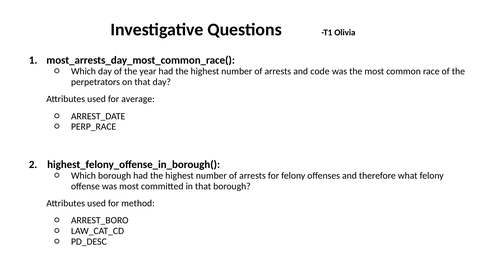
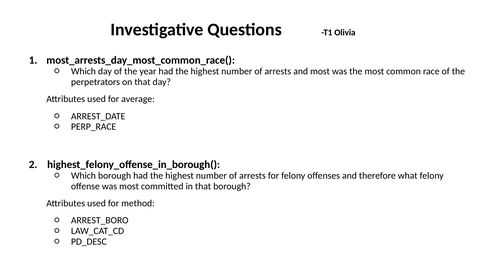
and code: code -> most
